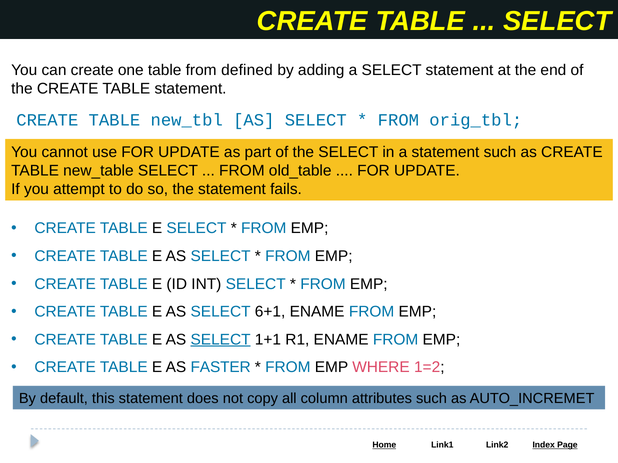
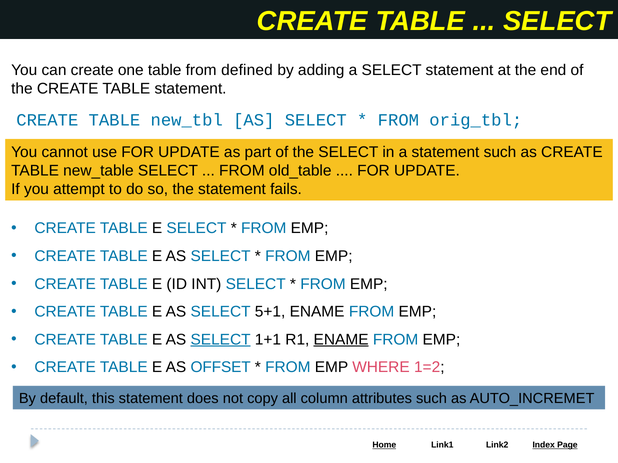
6+1: 6+1 -> 5+1
ENAME at (341, 340) underline: none -> present
FASTER: FASTER -> OFFSET
